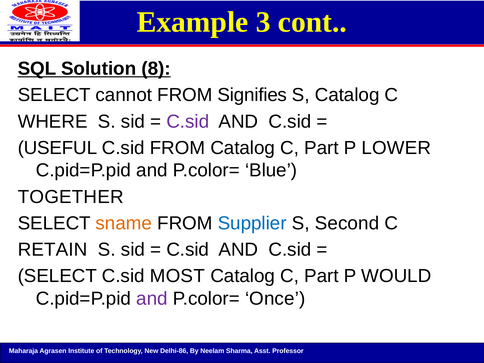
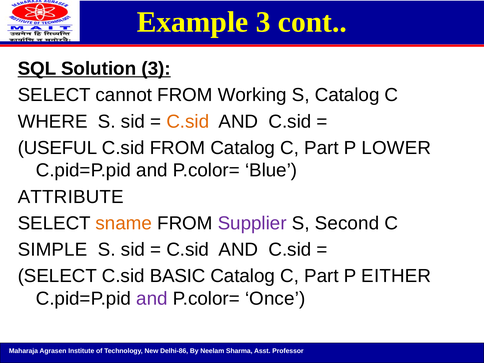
Solution 8: 8 -> 3
Signifies: Signifies -> Working
C.sid at (188, 121) colour: purple -> orange
TOGETHER: TOGETHER -> ATTRIBUTE
Supplier colour: blue -> purple
RETAIN: RETAIN -> SIMPLE
MOST: MOST -> BASIC
WOULD: WOULD -> EITHER
